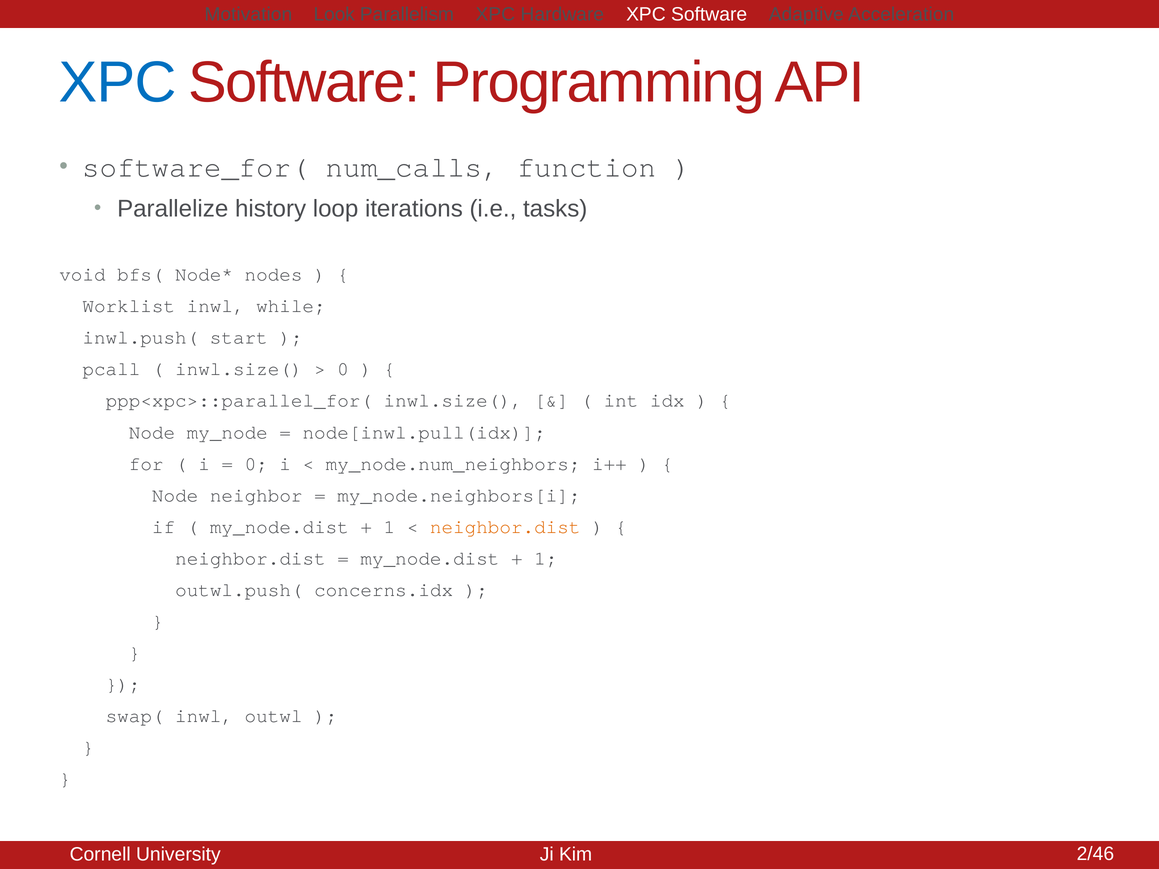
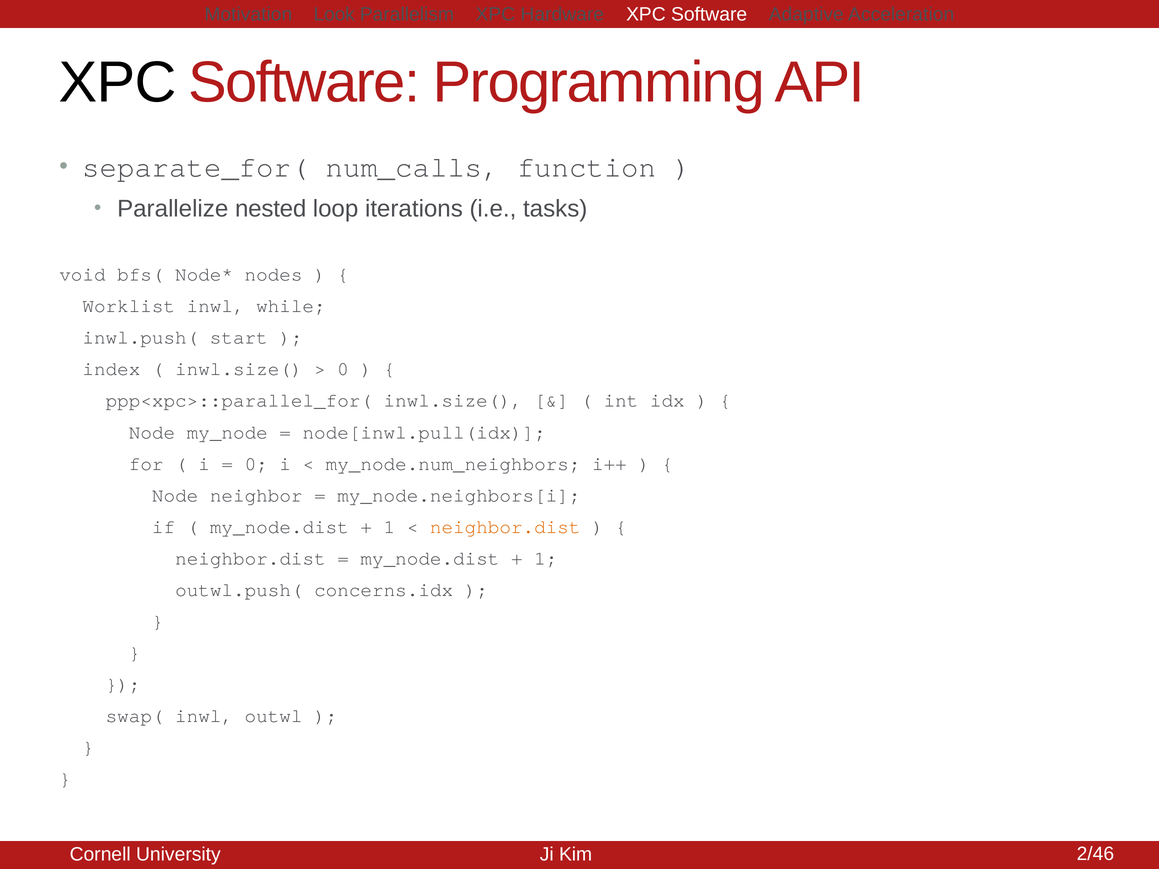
XPC at (118, 82) colour: blue -> black
software_for(: software_for( -> separate_for(
history: history -> nested
pcall: pcall -> index
